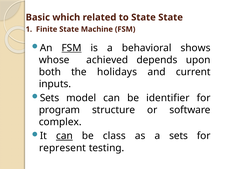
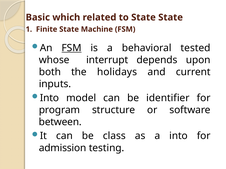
shows: shows -> tested
achieved: achieved -> interrupt
Sets at (49, 98): Sets -> Into
complex: complex -> between
can at (64, 136) underline: present -> none
a sets: sets -> into
represent: represent -> admission
